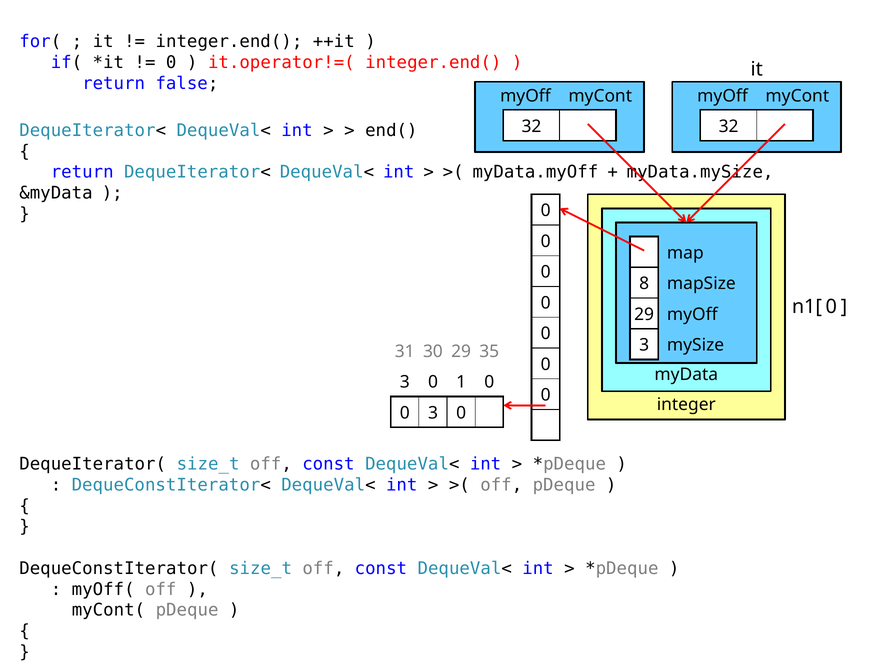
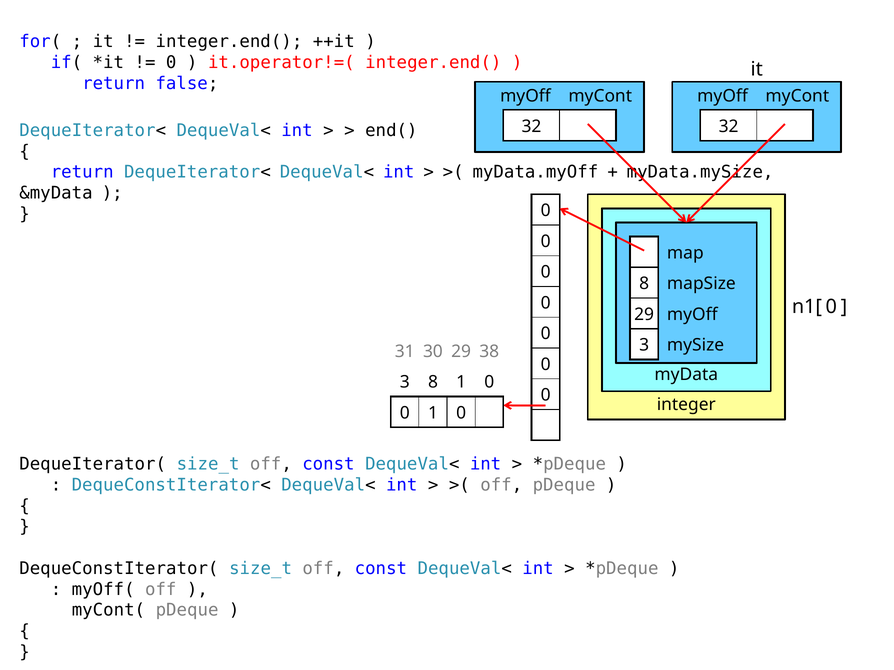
35: 35 -> 38
0 at (433, 382): 0 -> 8
0 3: 3 -> 1
